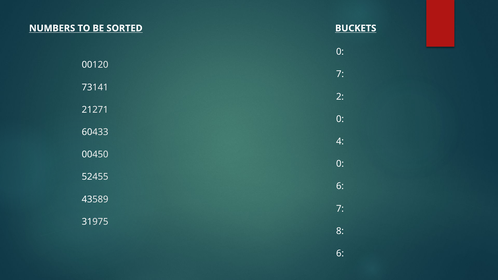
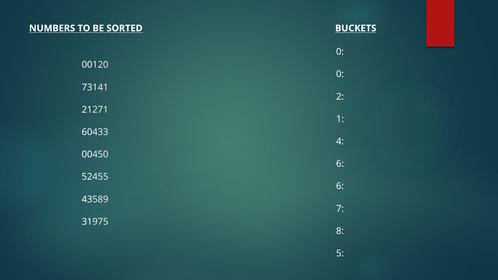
7 at (340, 74): 7 -> 0
0 at (340, 119): 0 -> 1
0 at (340, 164): 0 -> 6
6 at (340, 254): 6 -> 5
